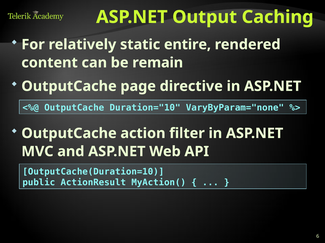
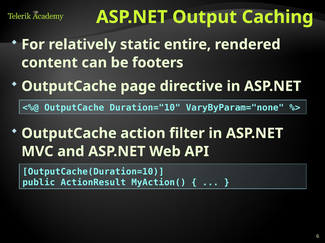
remain: remain -> footers
